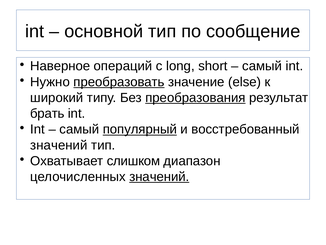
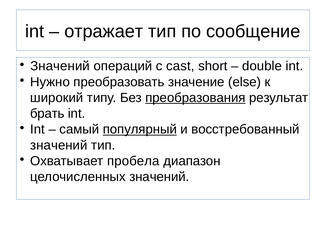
основной: основной -> отражает
Наверное at (60, 66): Наверное -> Значений
long: long -> cast
самый at (262, 66): самый -> double
преобразовать underline: present -> none
слишком: слишком -> пробела
значений at (159, 176) underline: present -> none
